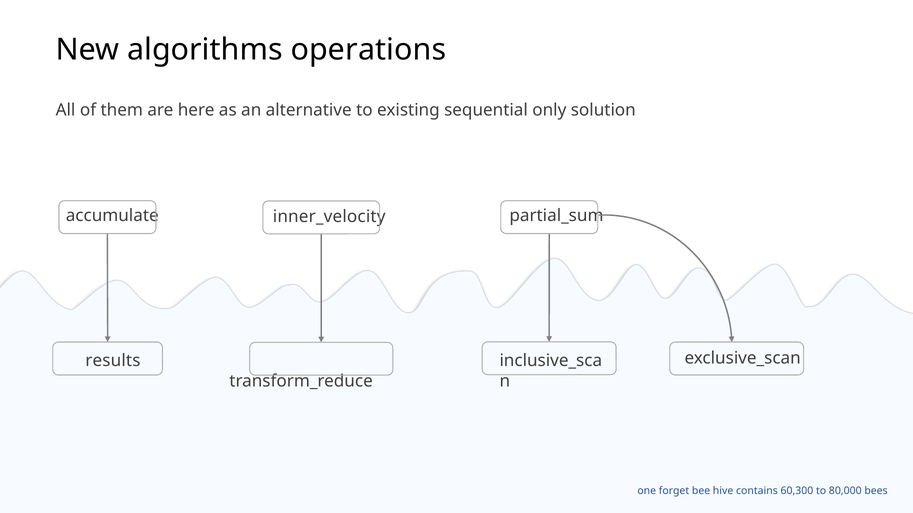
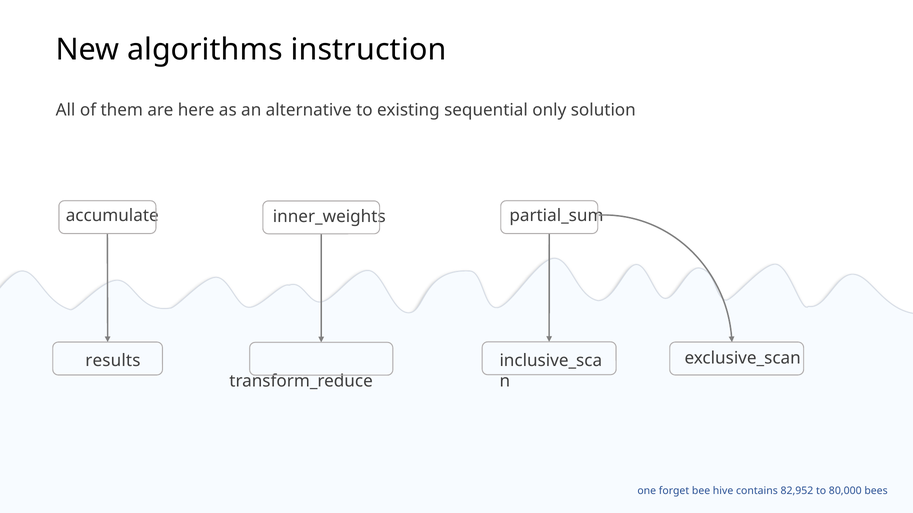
operations: operations -> instruction
inner_velocity: inner_velocity -> inner_weights
60,300: 60,300 -> 82,952
